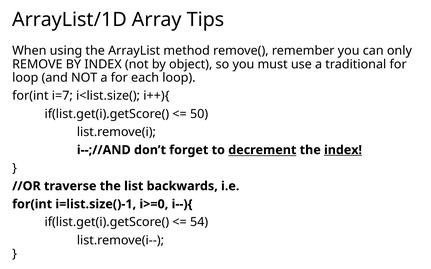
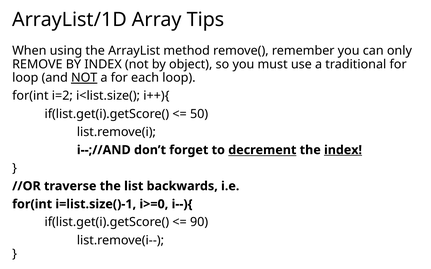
NOT at (84, 78) underline: none -> present
i=7: i=7 -> i=2
54: 54 -> 90
